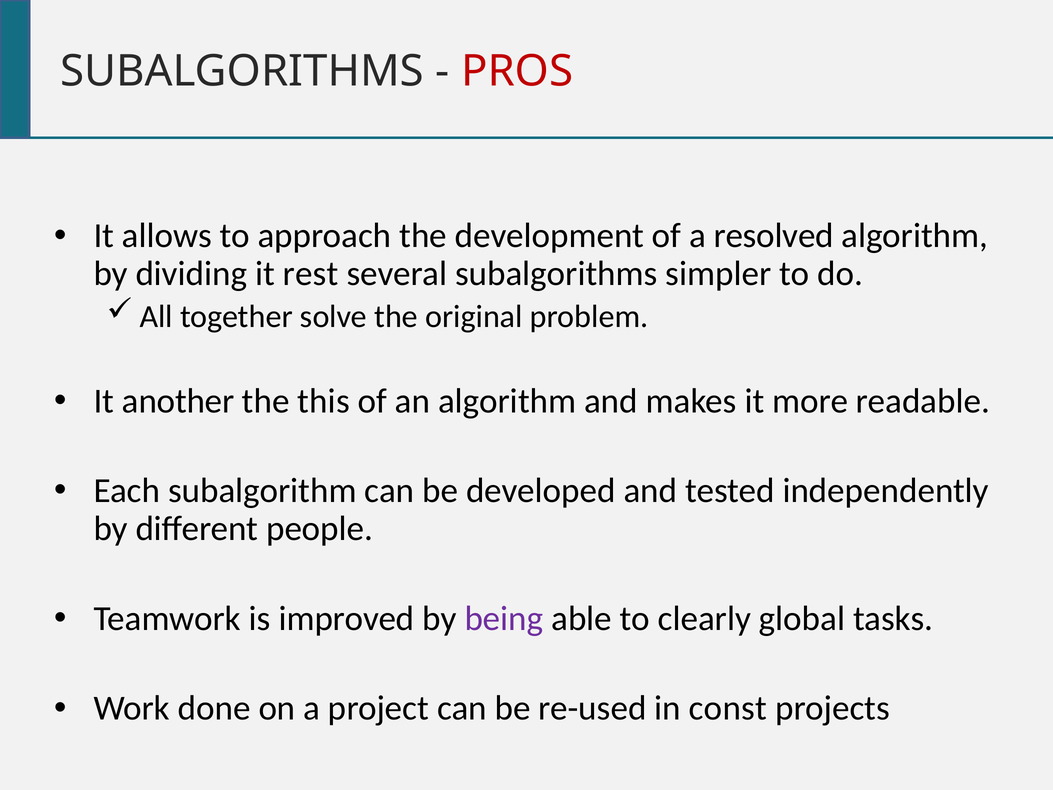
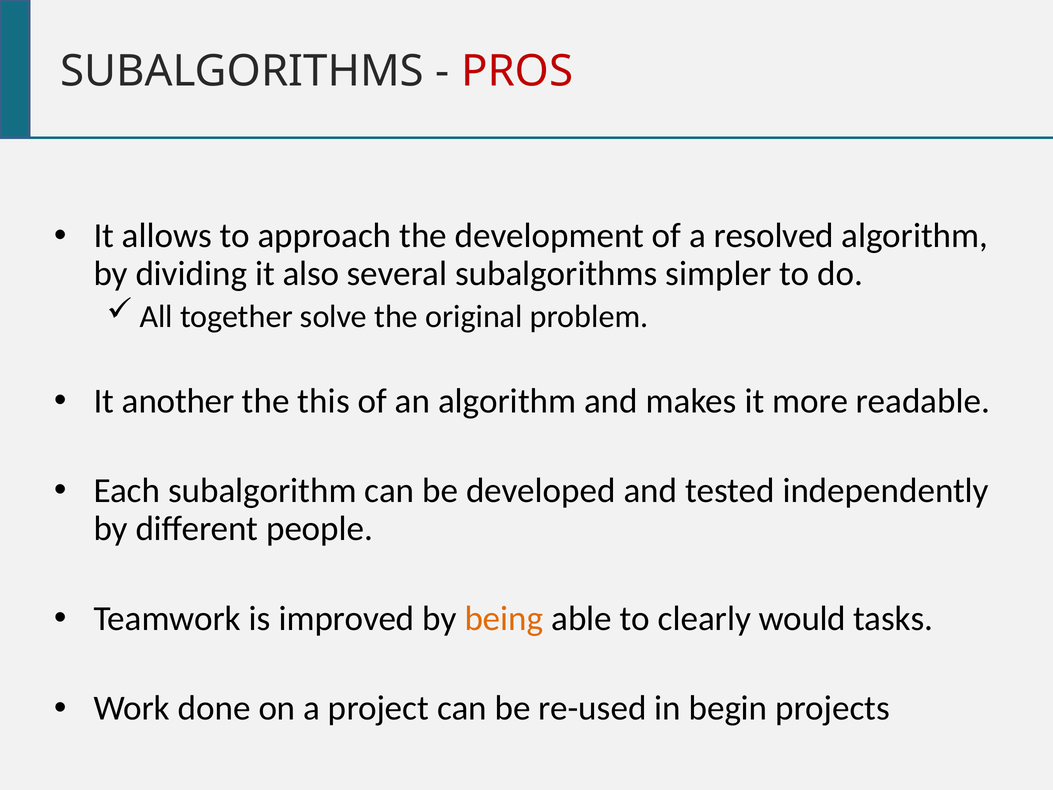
rest: rest -> also
being colour: purple -> orange
global: global -> would
const: const -> begin
